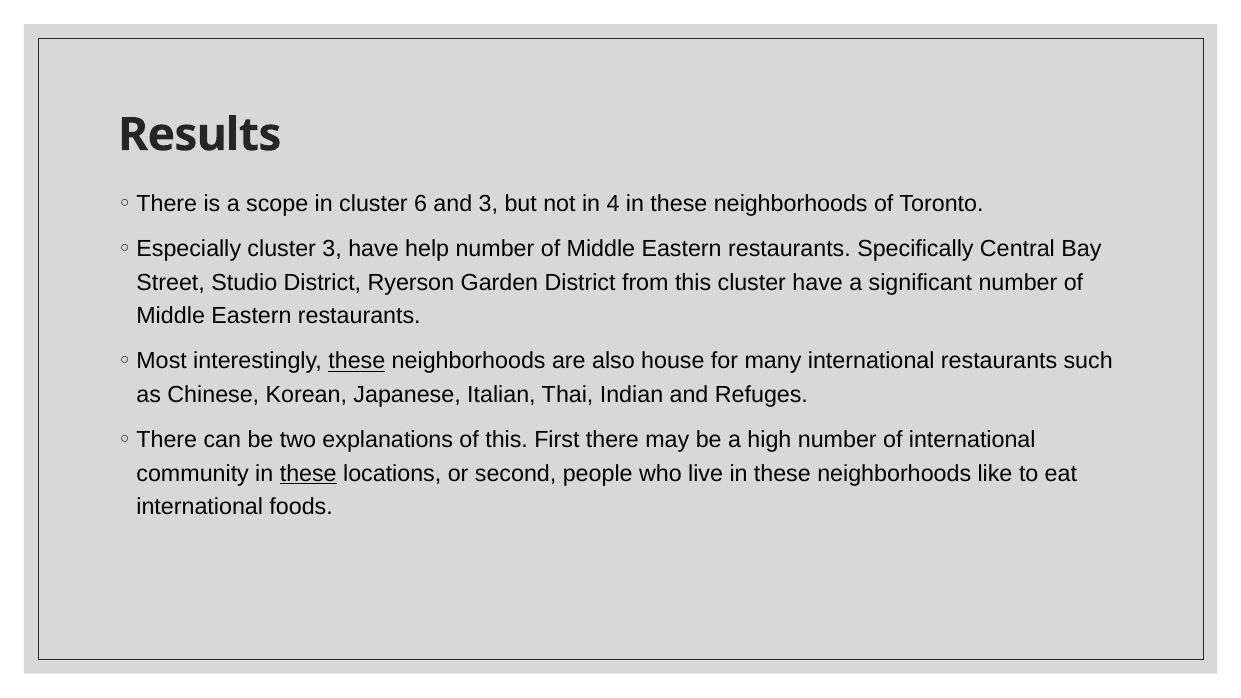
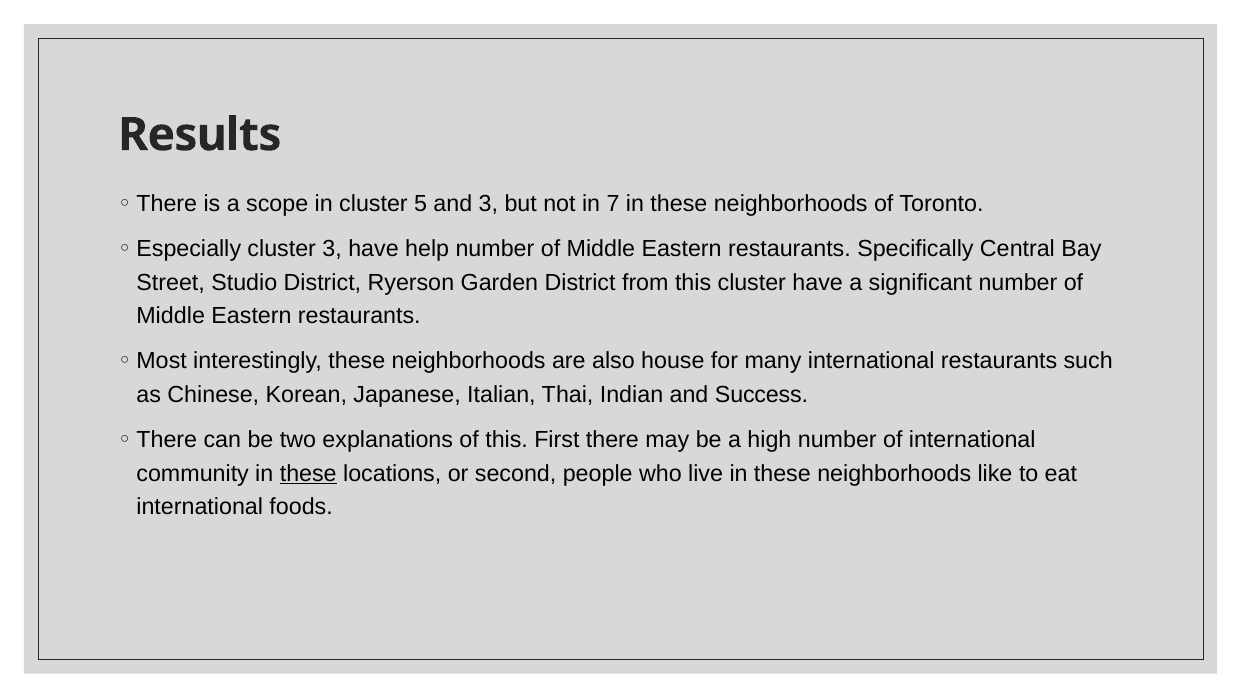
6: 6 -> 5
4: 4 -> 7
these at (357, 361) underline: present -> none
Refuges: Refuges -> Success
